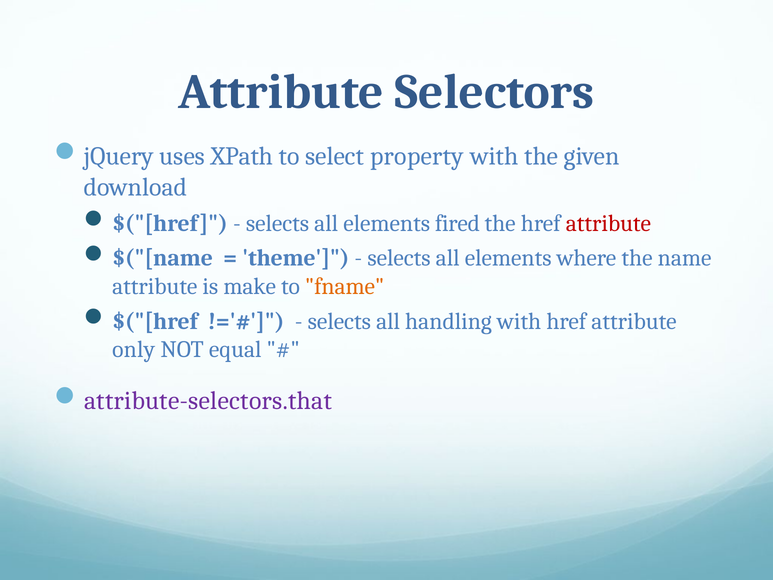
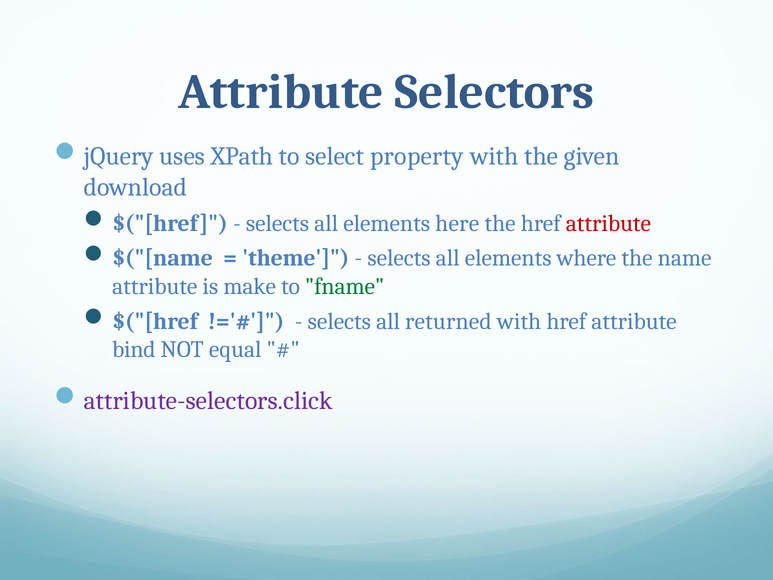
fired: fired -> here
fname colour: orange -> green
handling: handling -> returned
only: only -> bind
attribute-selectors.that: attribute-selectors.that -> attribute-selectors.click
